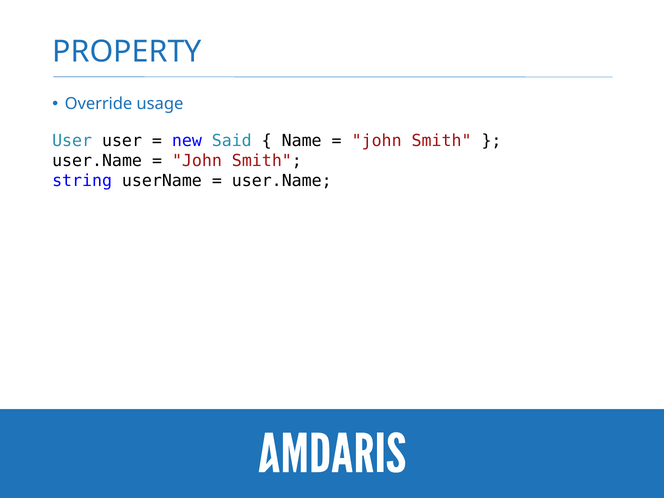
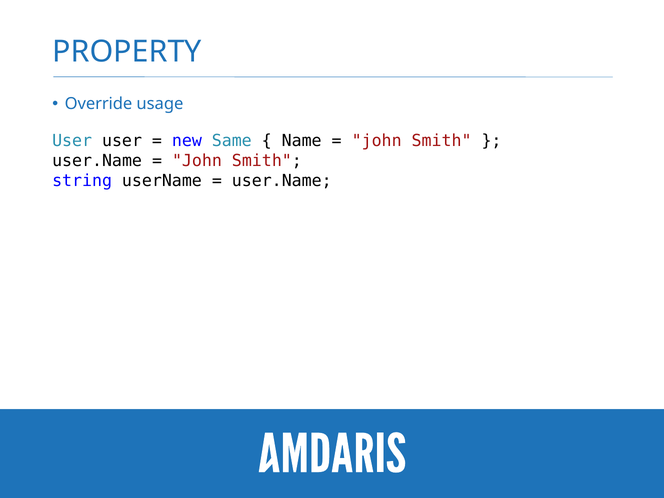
Said: Said -> Same
